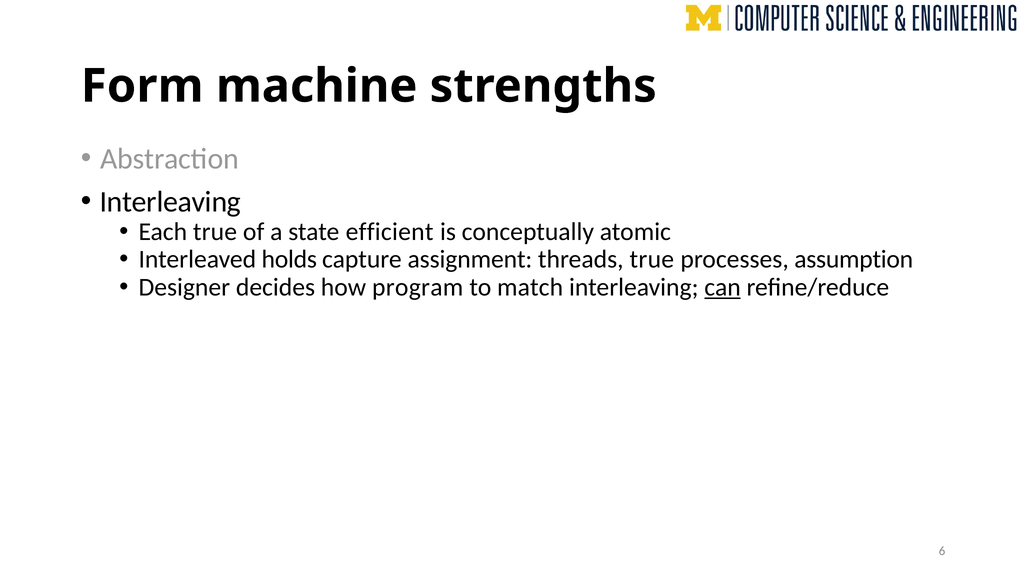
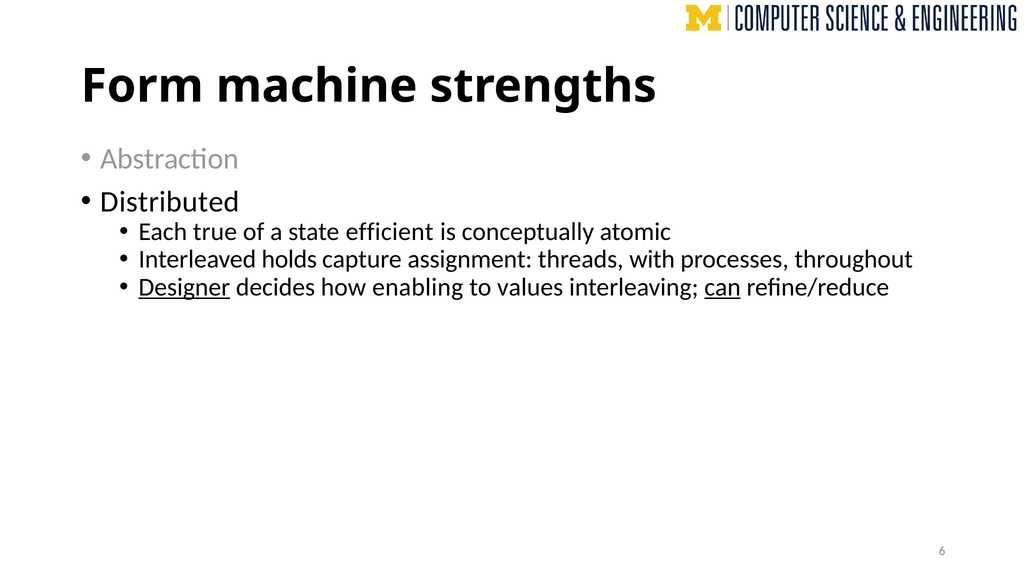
Interleaving at (170, 202): Interleaving -> Distributed
threads true: true -> with
assumption: assumption -> throughout
Designer underline: none -> present
program: program -> enabling
match: match -> values
